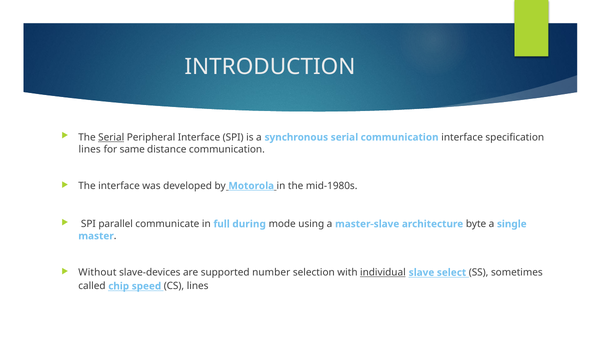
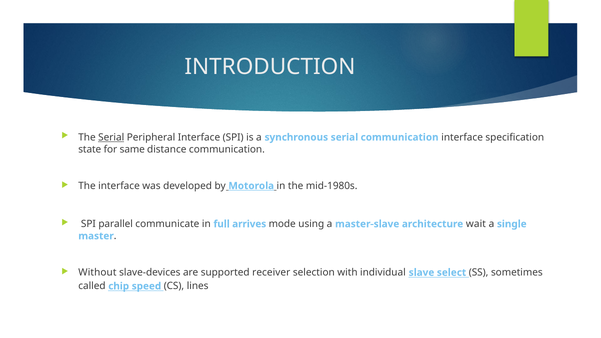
lines at (90, 149): lines -> state
during: during -> arrives
byte: byte -> wait
number: number -> receiver
individual underline: present -> none
